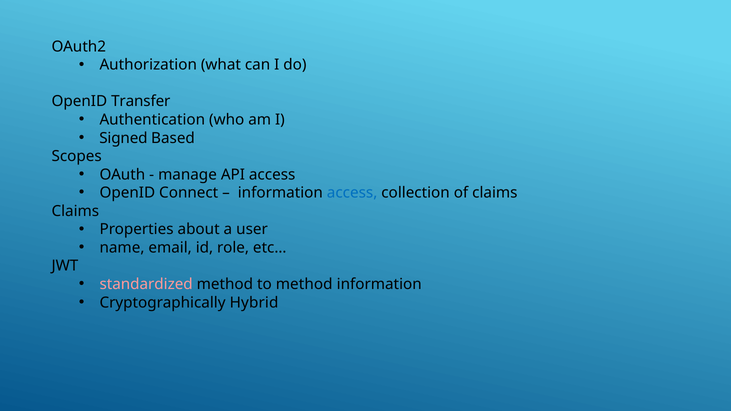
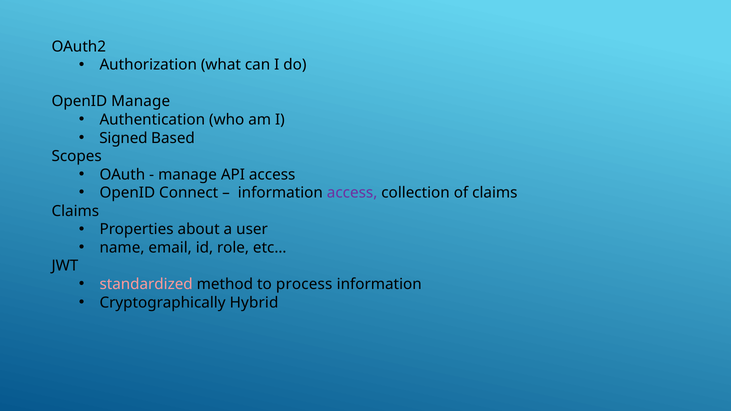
OpenID Transfer: Transfer -> Manage
access at (352, 193) colour: blue -> purple
to method: method -> process
